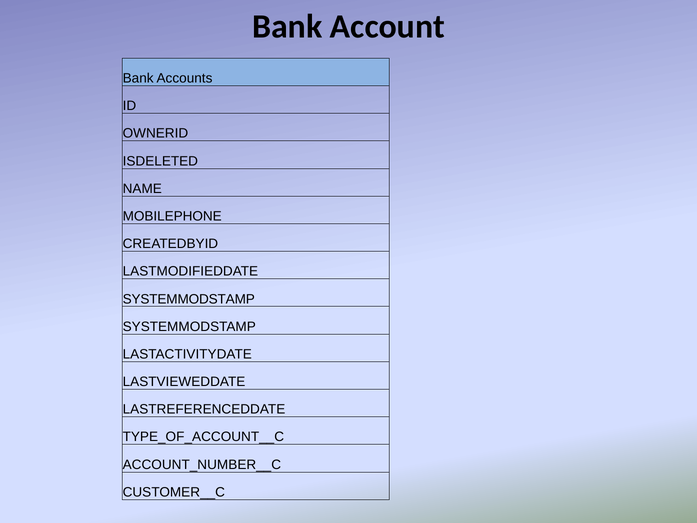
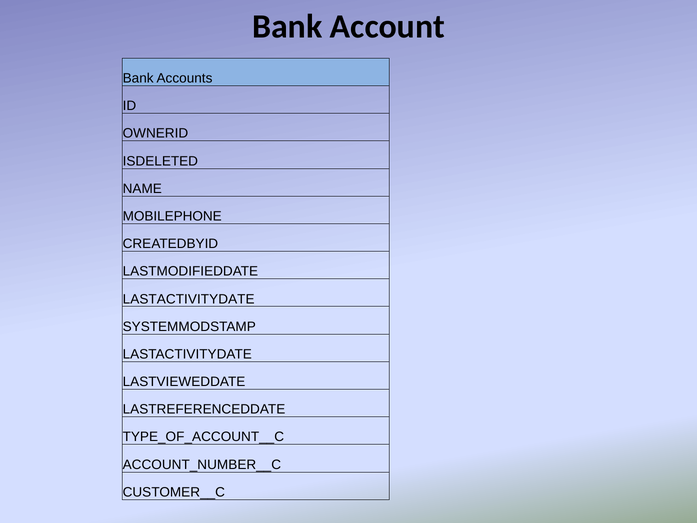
SYSTEMMODSTAMP at (189, 299): SYSTEMMODSTAMP -> LASTACTIVITYDATE
